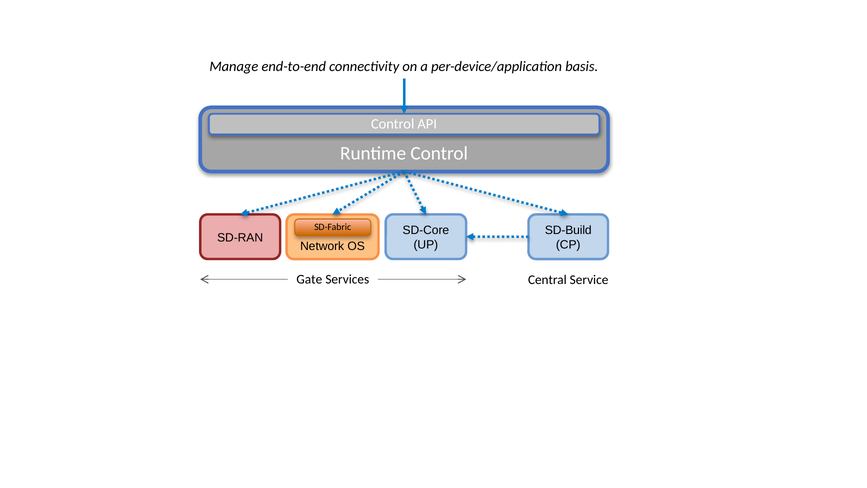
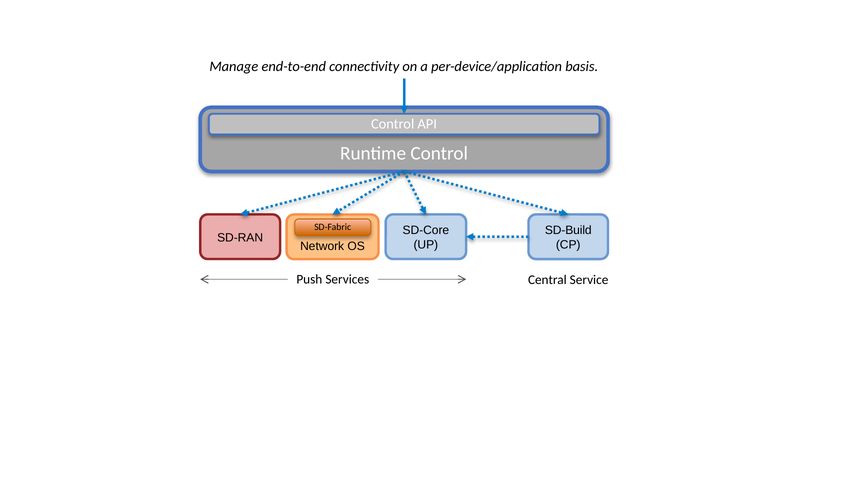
Gate: Gate -> Push
